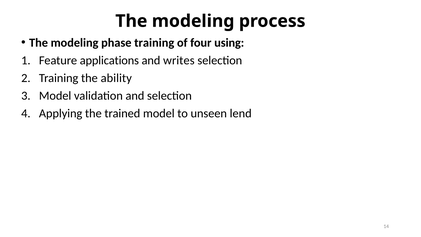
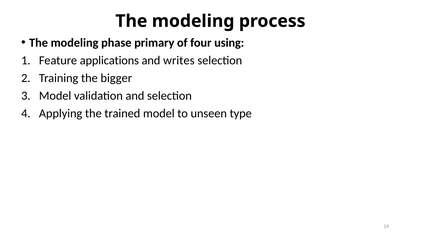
phase training: training -> primary
ability: ability -> bigger
lend: lend -> type
